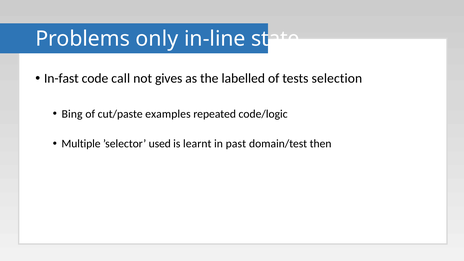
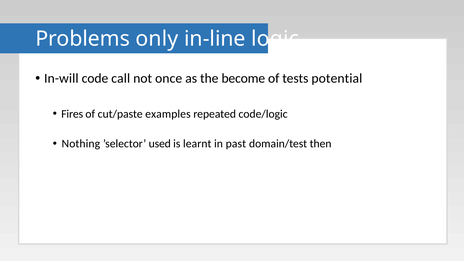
state: state -> logic
In-fast: In-fast -> In-will
gives: gives -> once
labelled: labelled -> become
selection: selection -> potential
Bing: Bing -> Fires
Multiple: Multiple -> Nothing
